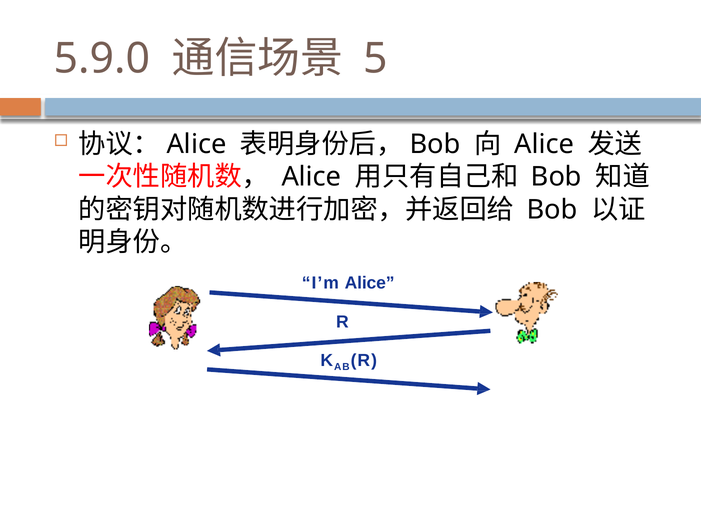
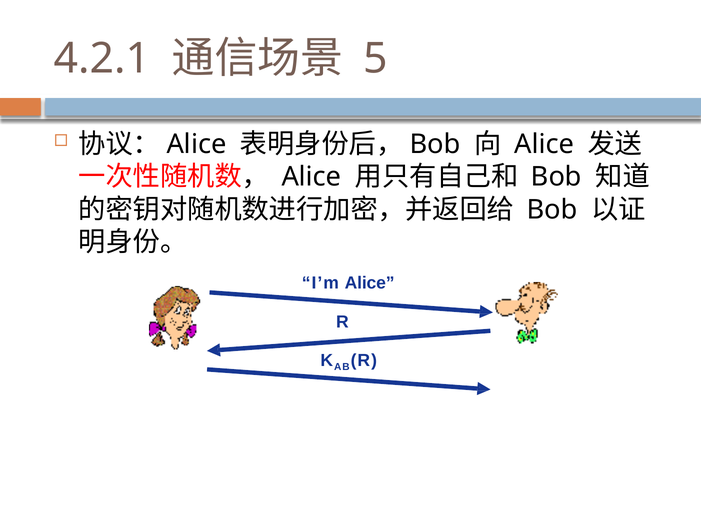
5.9.0: 5.9.0 -> 4.2.1
